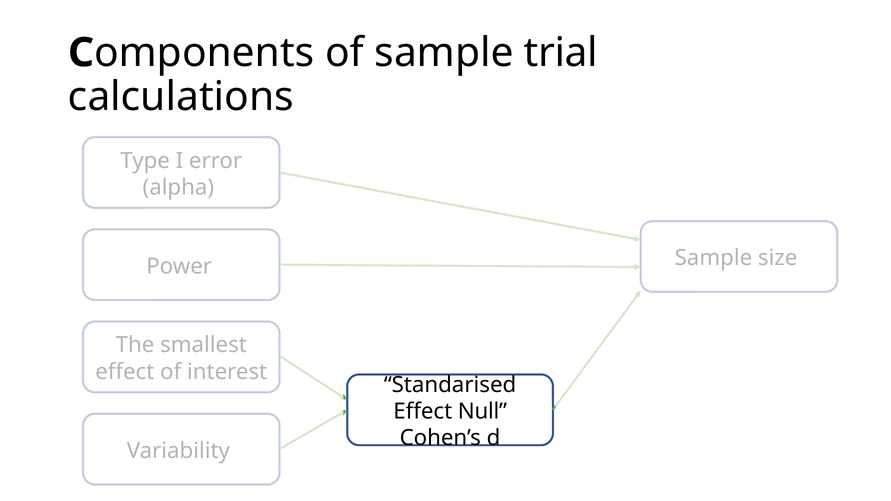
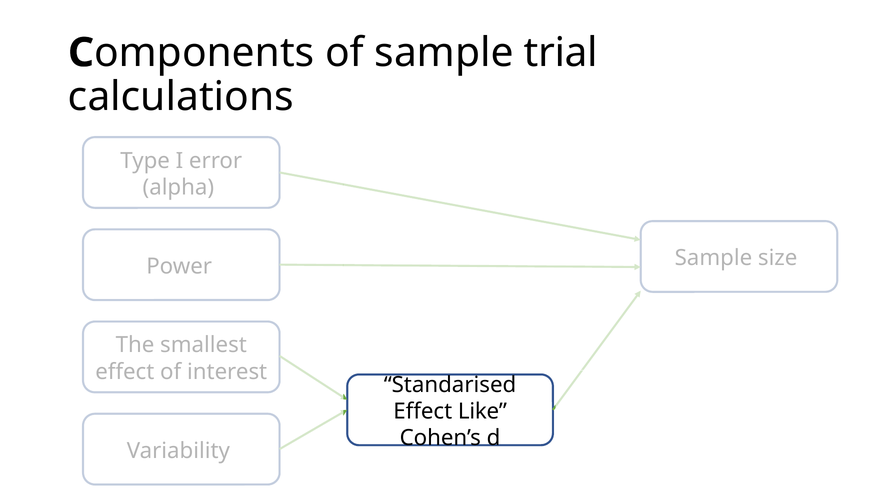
Null: Null -> Like
